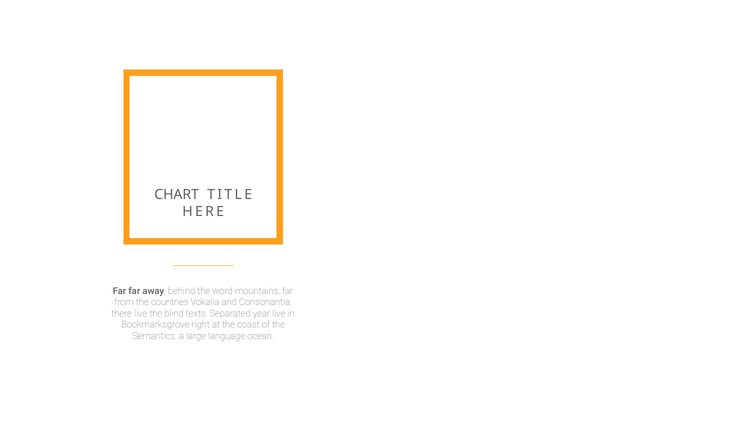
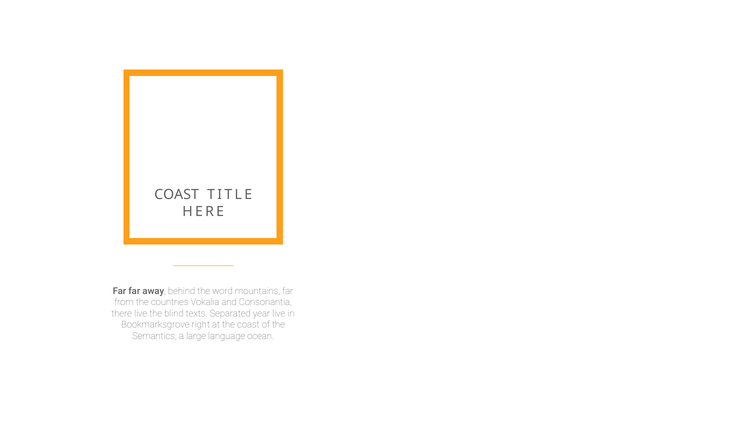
CHART at (177, 195): CHART -> COAST
